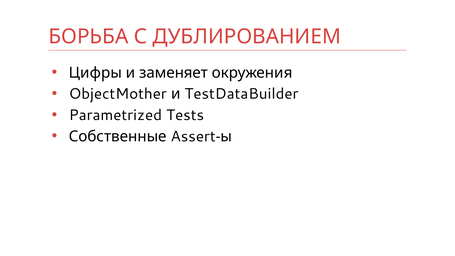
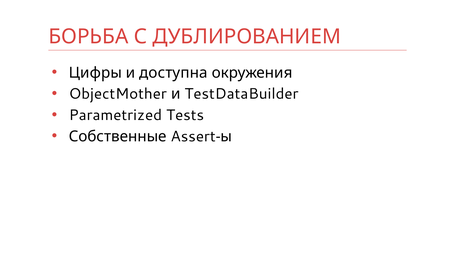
заменяет: заменяет -> доступна
